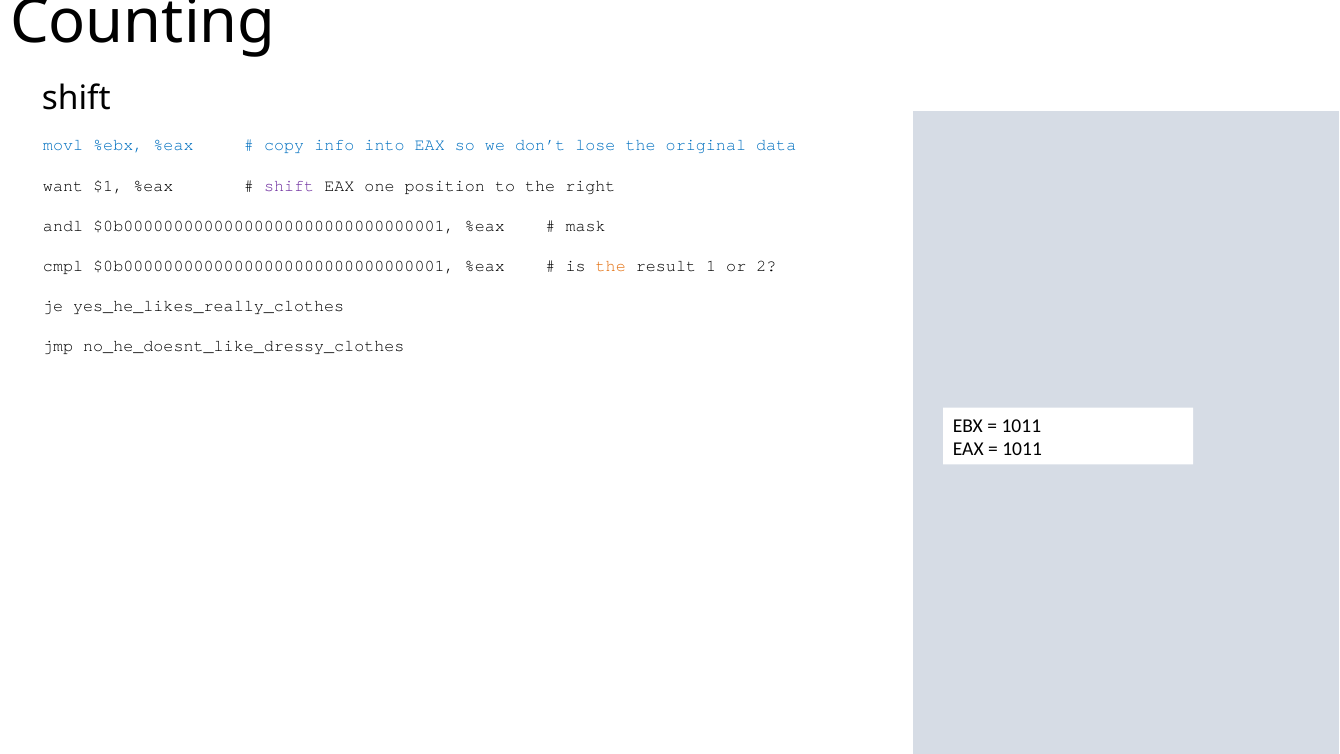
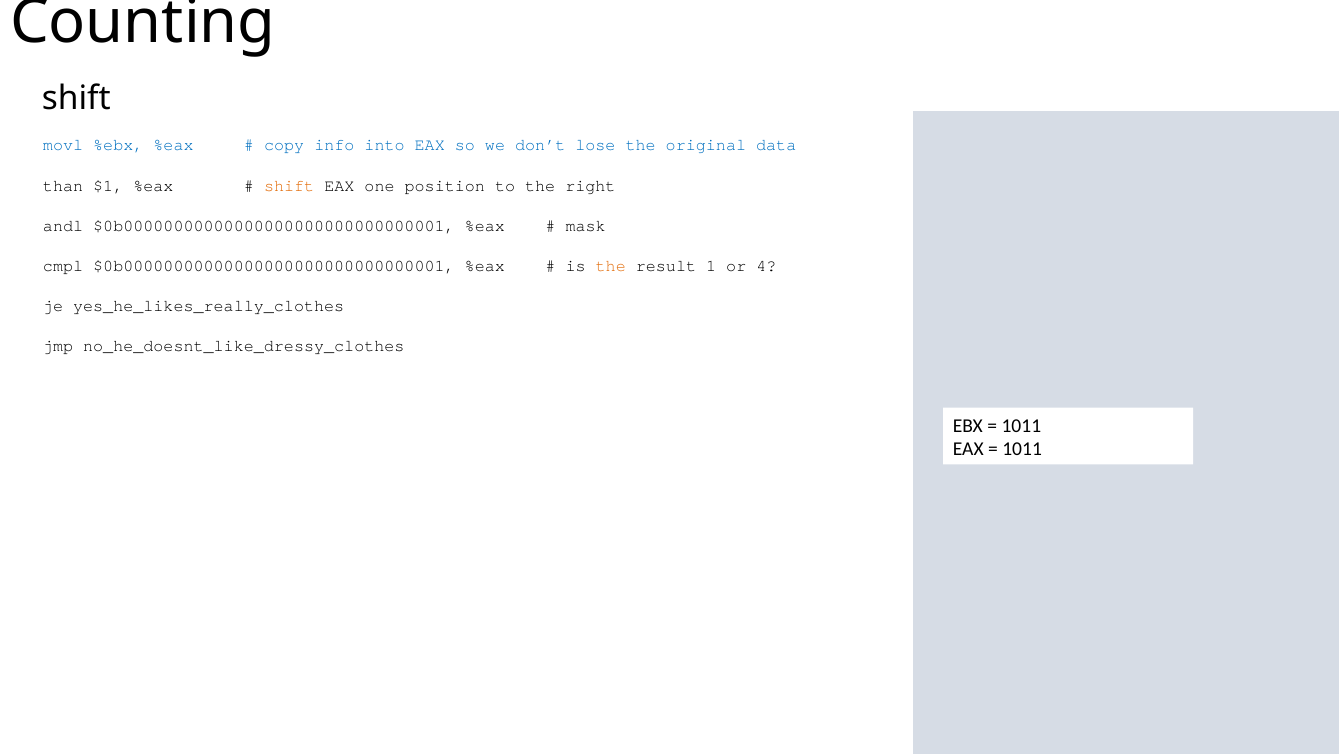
want: want -> than
shift at (289, 185) colour: purple -> orange
2: 2 -> 4
